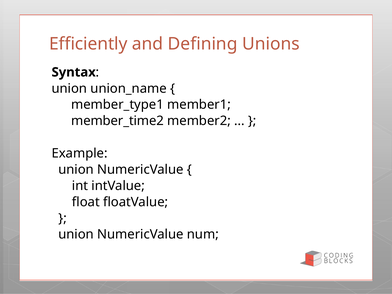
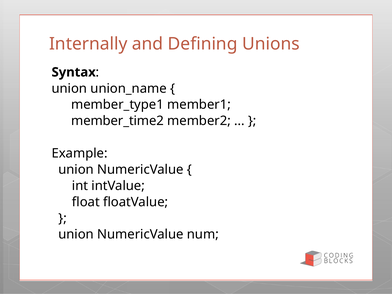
Efficiently: Efficiently -> Internally
